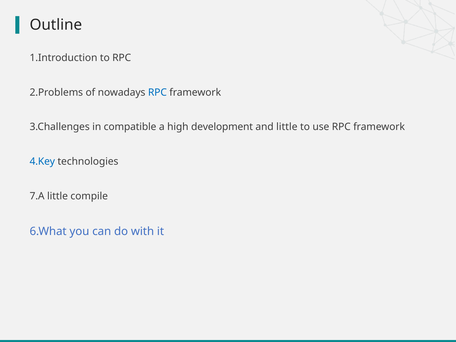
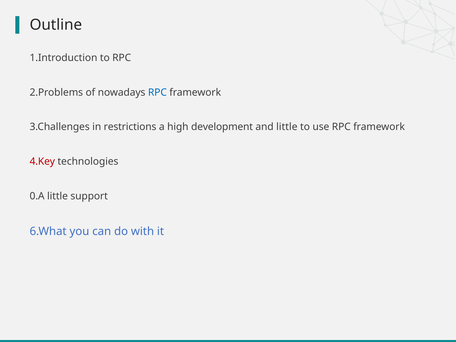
compatible: compatible -> restrictions
4.Key colour: blue -> red
7.A: 7.A -> 0.A
compile: compile -> support
